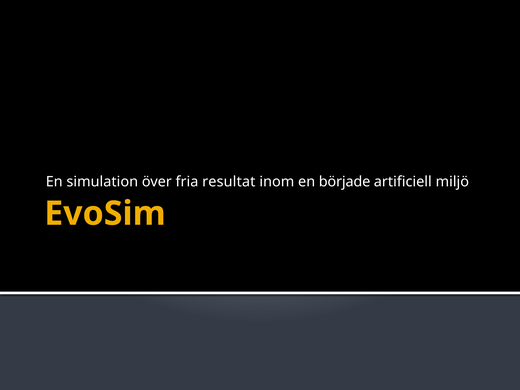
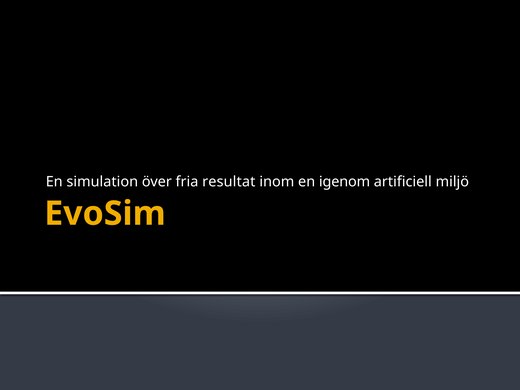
började: började -> igenom
